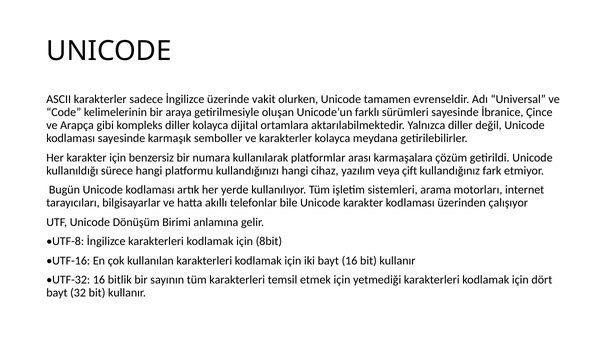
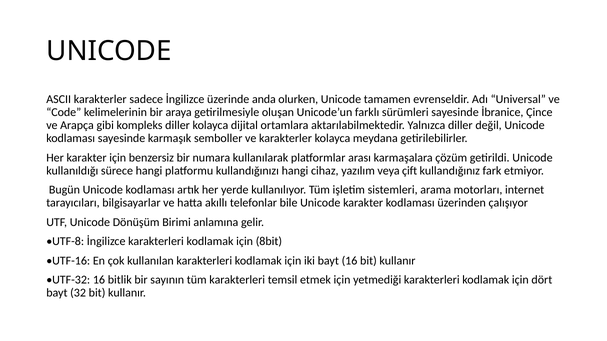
vakit: vakit -> anda
